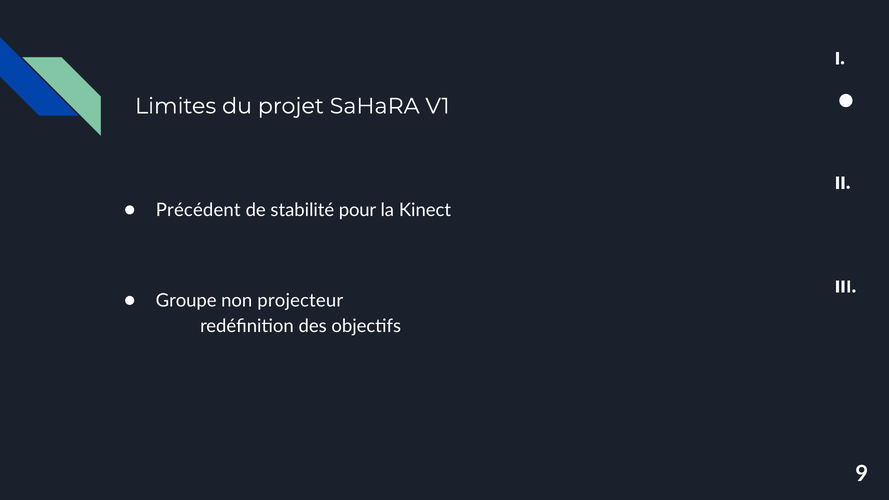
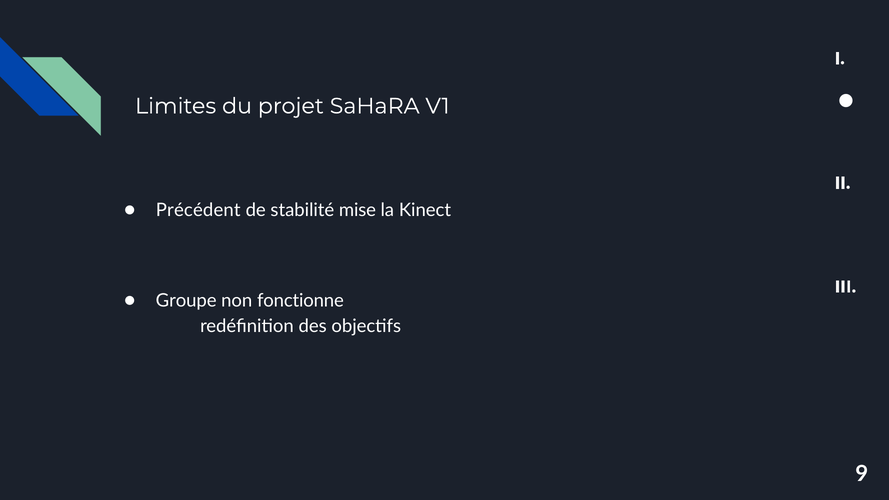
pour: pour -> mise
projecteur: projecteur -> fonctionne
